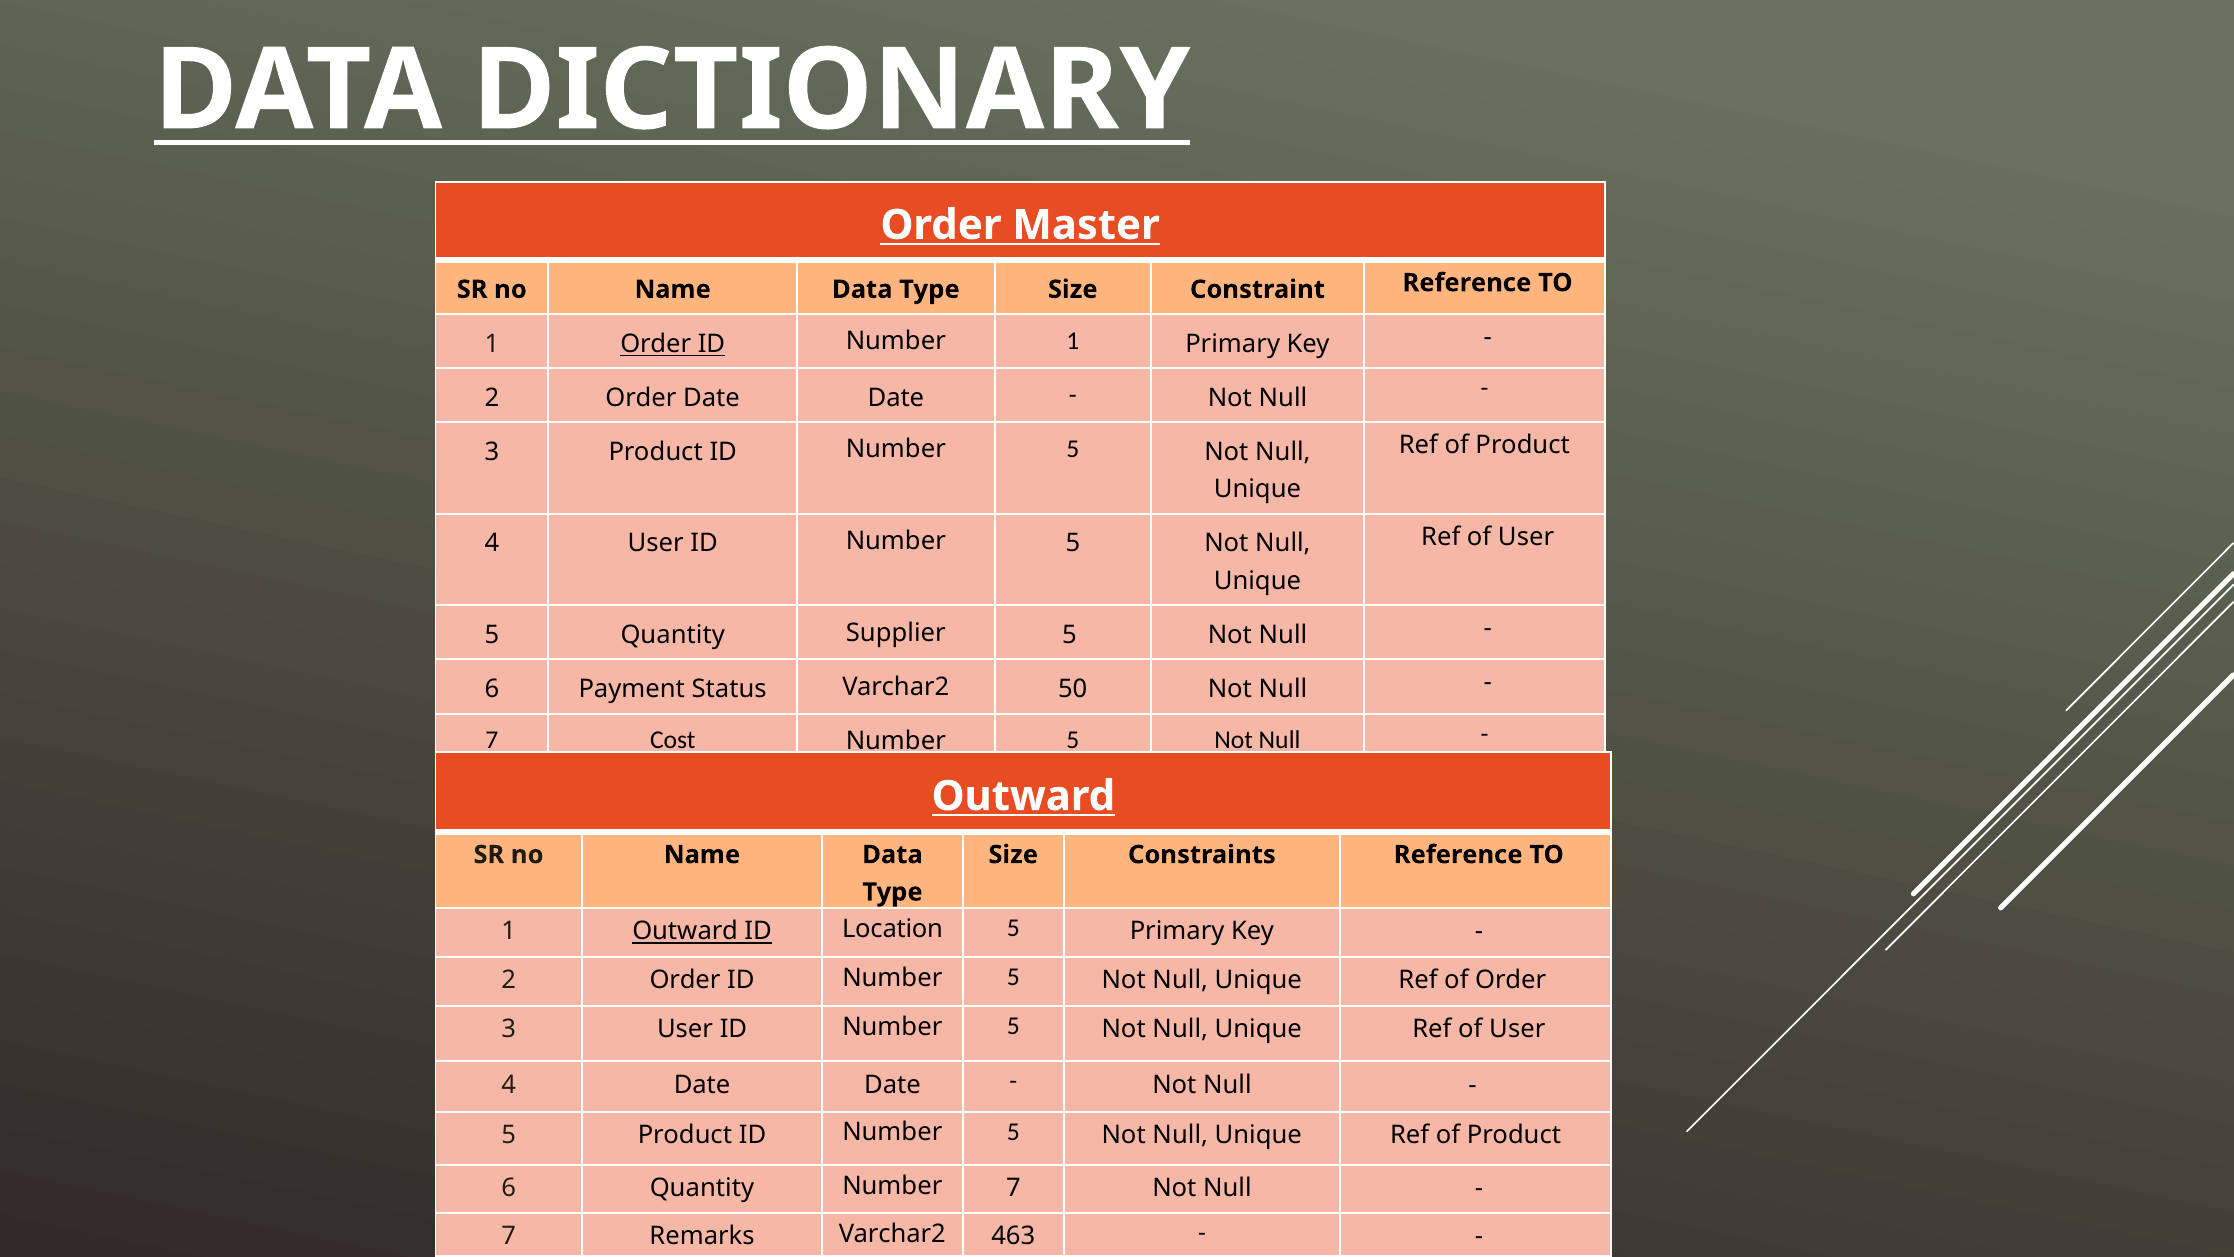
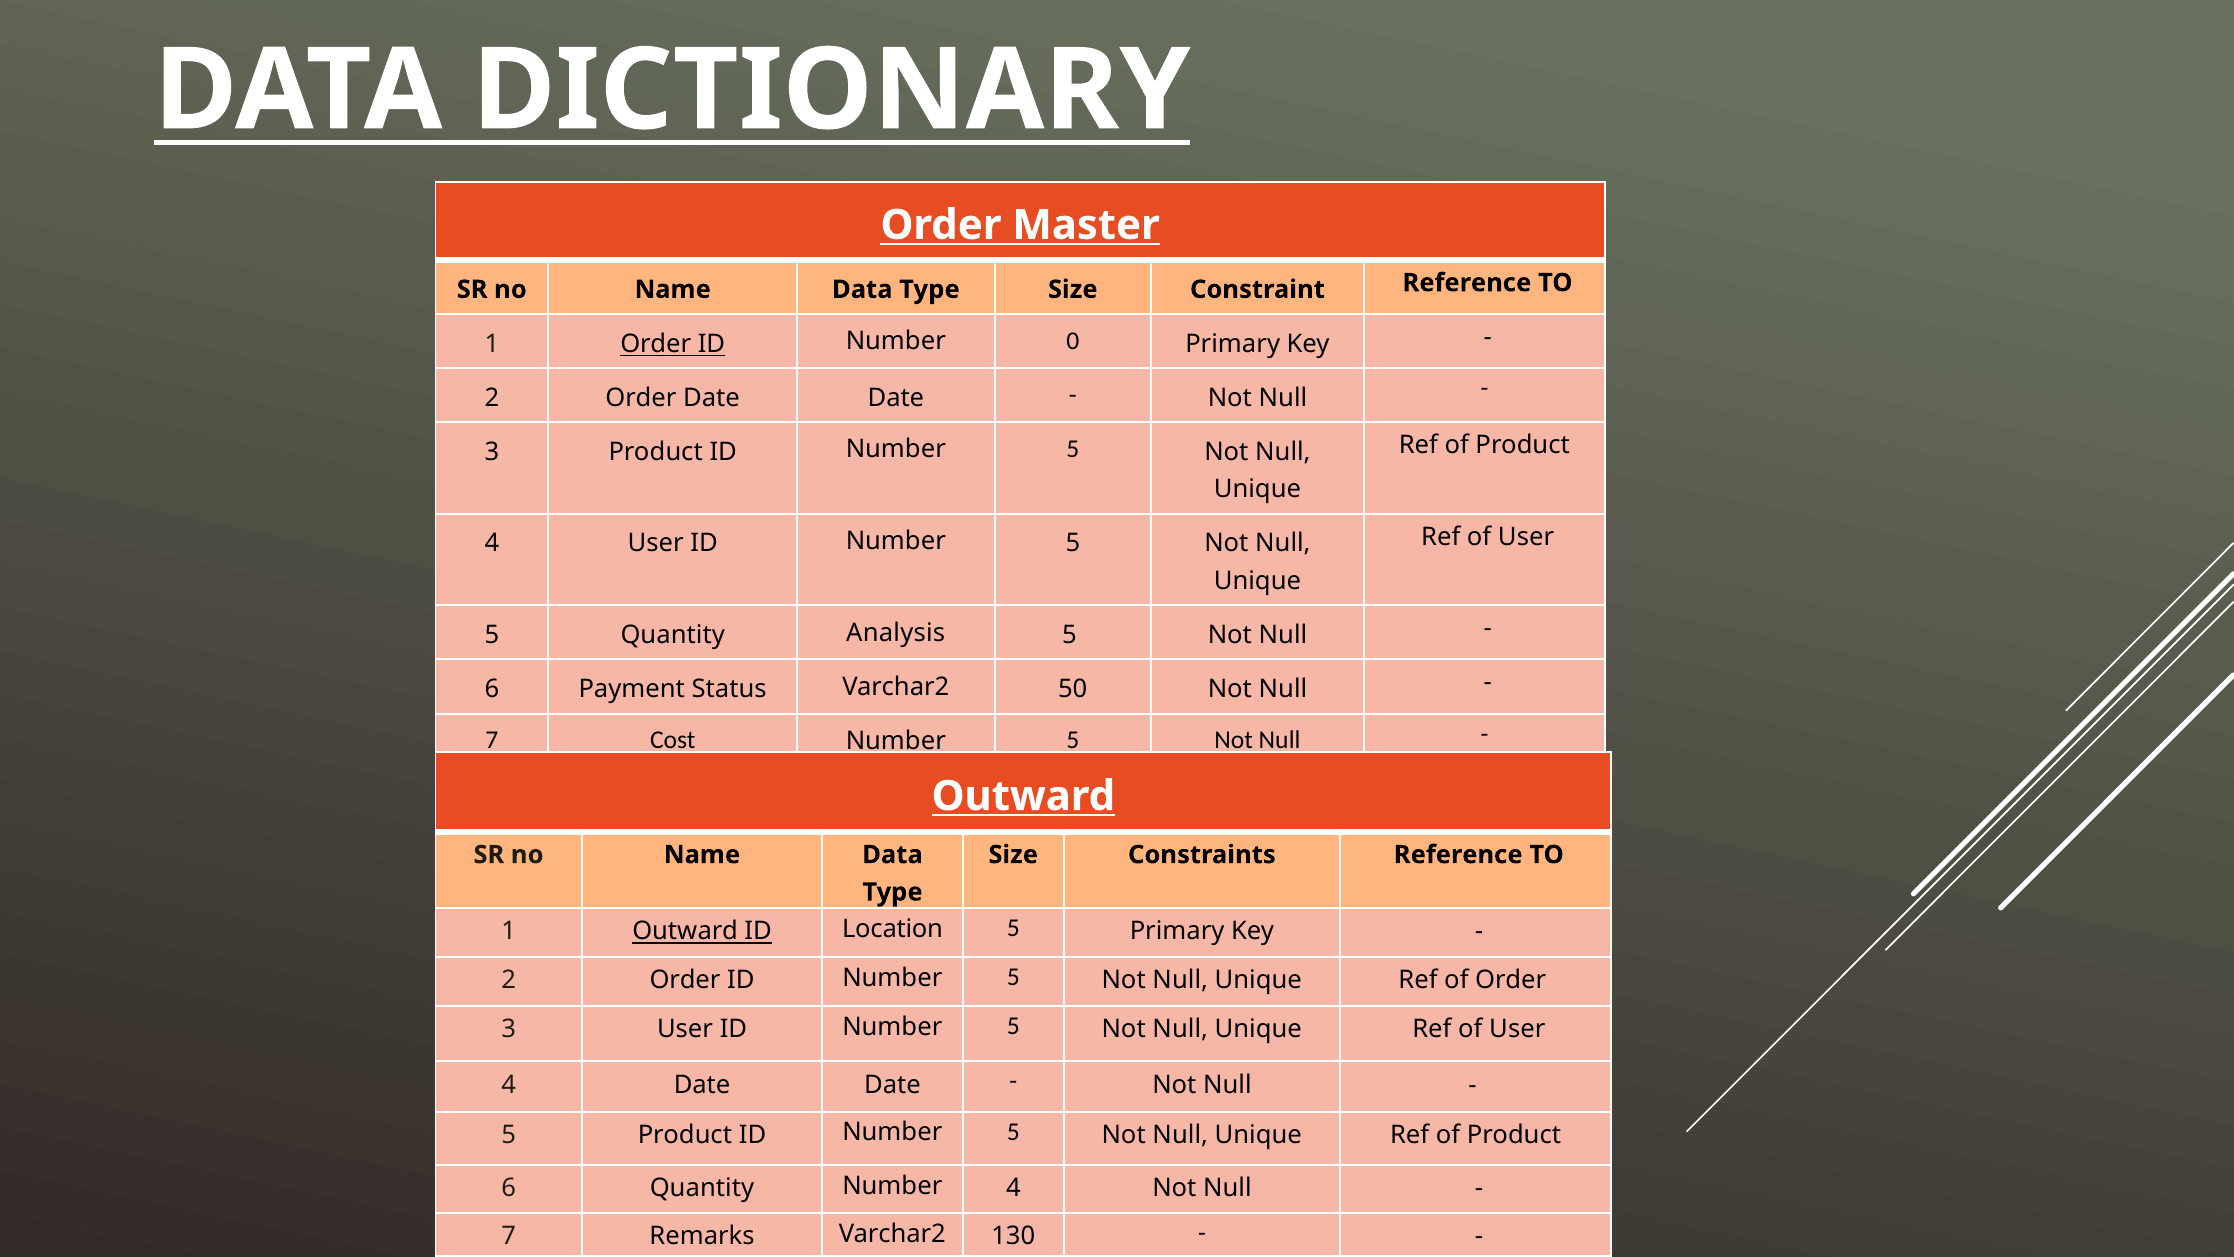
Number 1: 1 -> 0
Supplier: Supplier -> Analysis
Number 7: 7 -> 4
463: 463 -> 130
